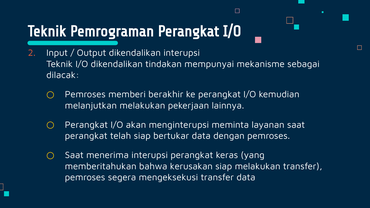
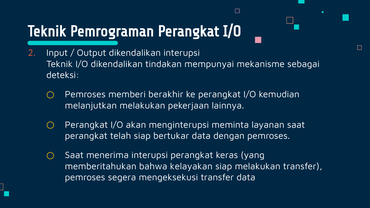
dilacak: dilacak -> deteksi
kerusakan: kerusakan -> kelayakan
